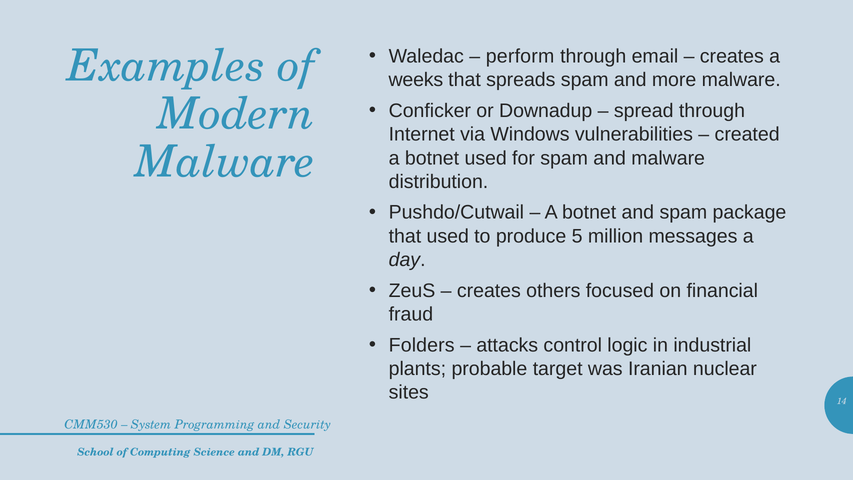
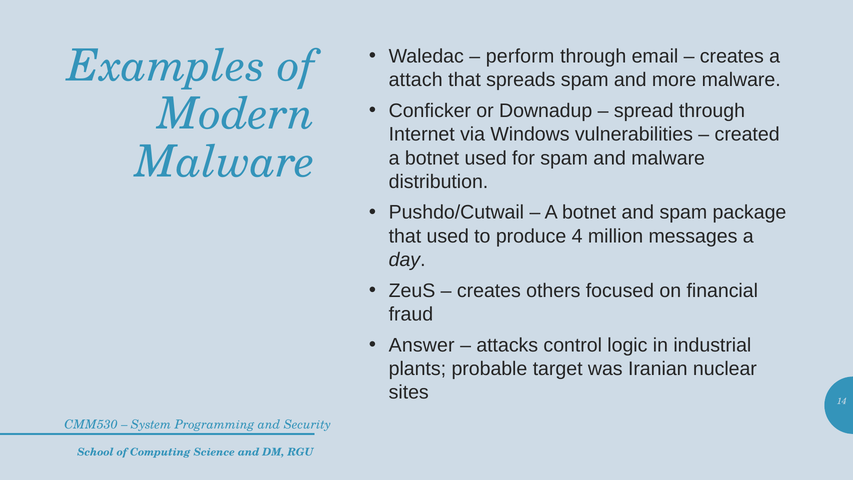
weeks: weeks -> attach
5: 5 -> 4
Folders: Folders -> Answer
